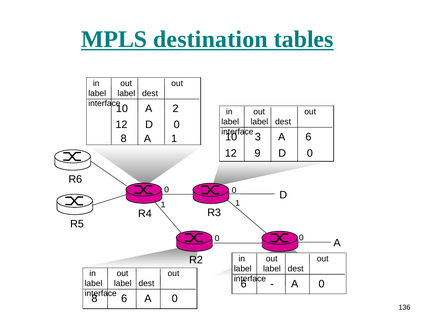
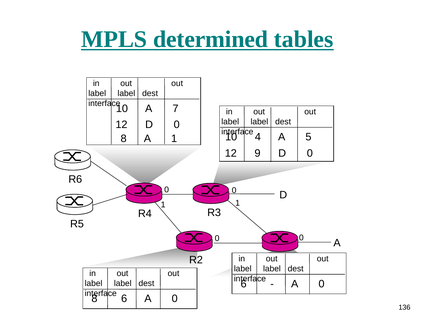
destination: destination -> determined
2: 2 -> 7
3: 3 -> 4
A 6: 6 -> 5
